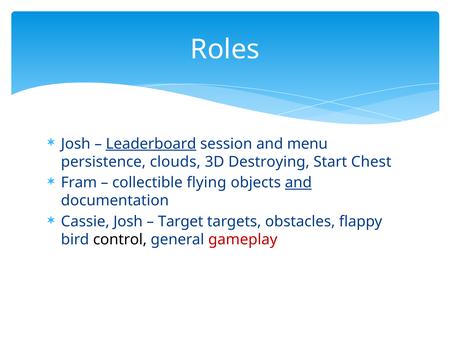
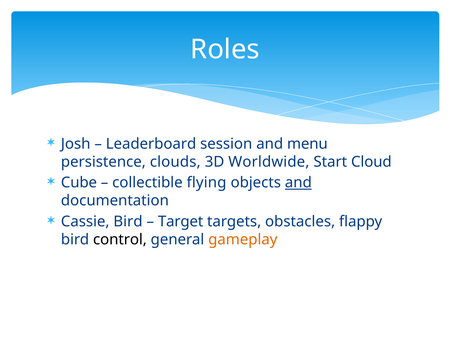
Leaderboard underline: present -> none
Destroying: Destroying -> Worldwide
Chest: Chest -> Cloud
Fram: Fram -> Cube
Cassie Josh: Josh -> Bird
gameplay colour: red -> orange
